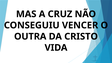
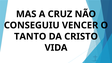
OUTRA: OUTRA -> TANTO
